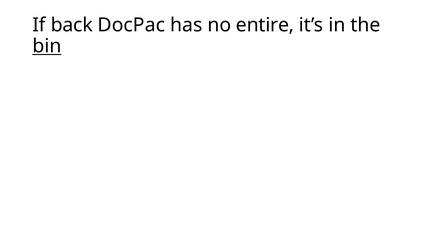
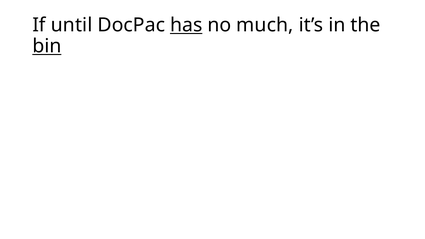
back: back -> until
has underline: none -> present
entire: entire -> much
